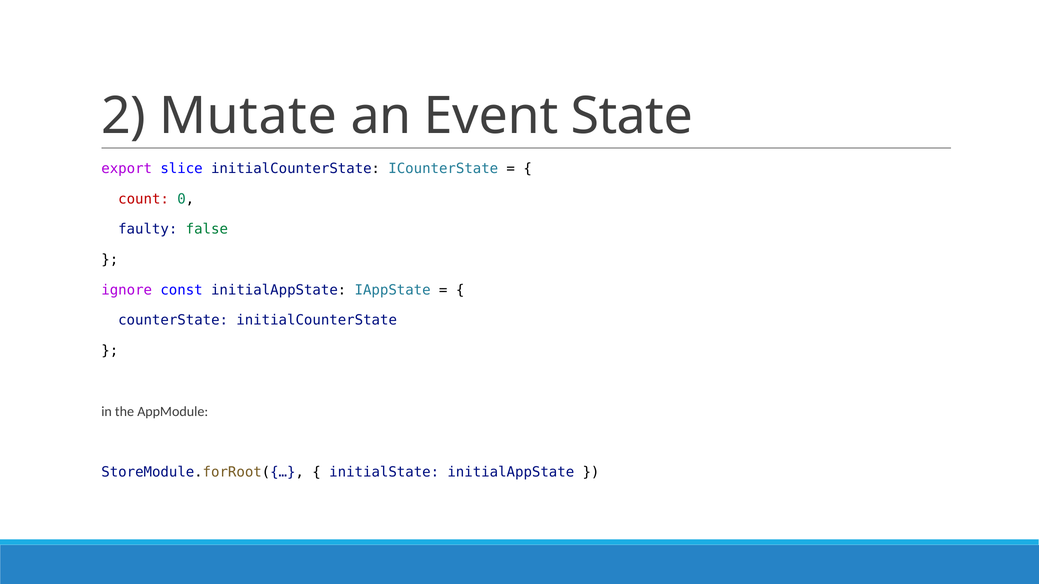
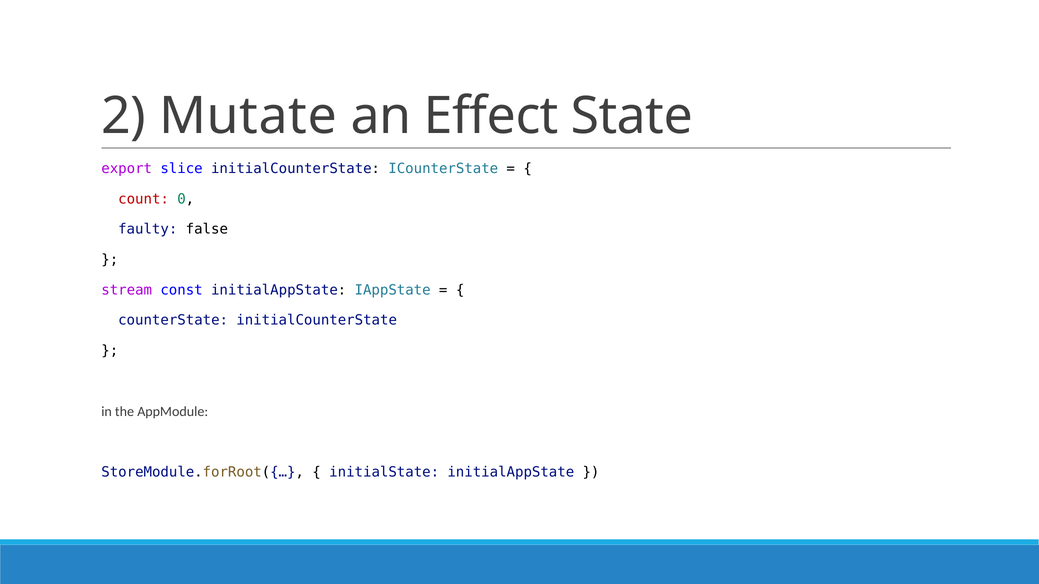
Event: Event -> Effect
false colour: green -> black
ignore: ignore -> stream
